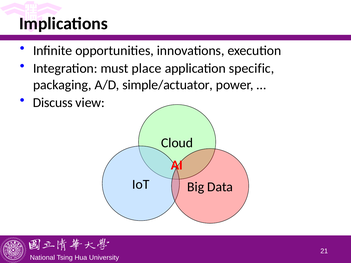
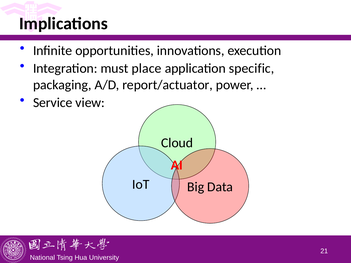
simple/actuator: simple/actuator -> report/actuator
Discuss: Discuss -> Service
